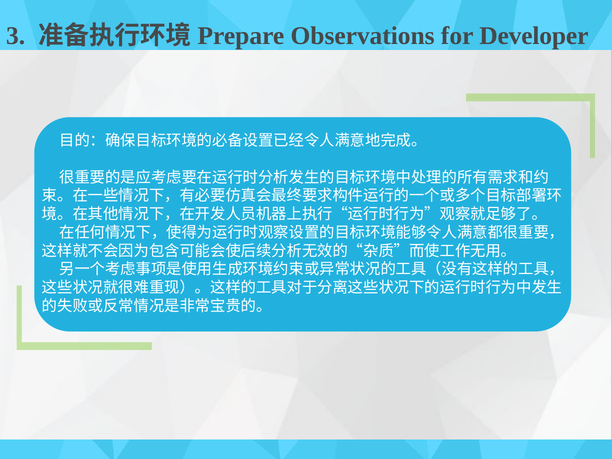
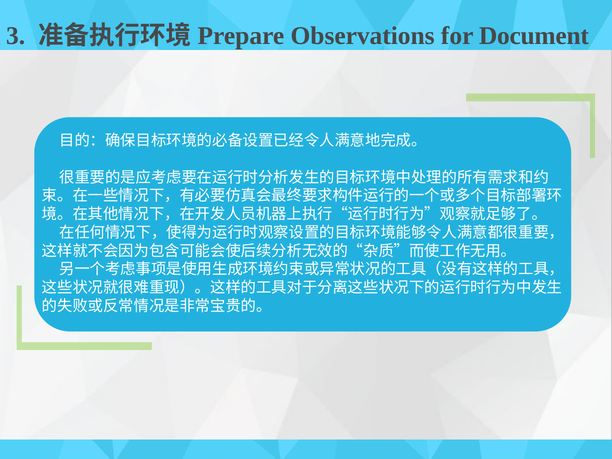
Developer: Developer -> Document
